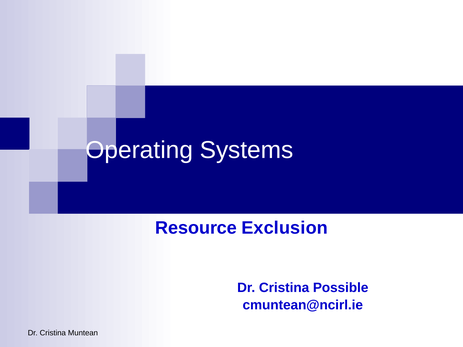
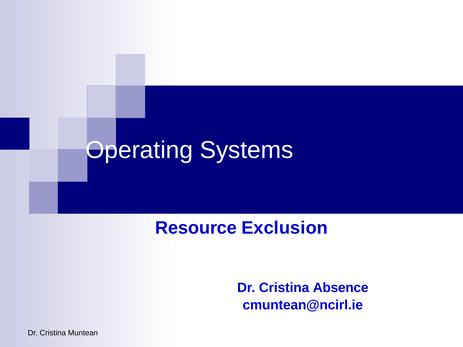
Possible: Possible -> Absence
